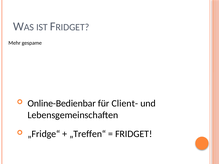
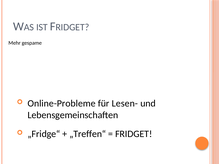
Online-Bedienbar: Online-Bedienbar -> Online-Probleme
Client-: Client- -> Lesen-
